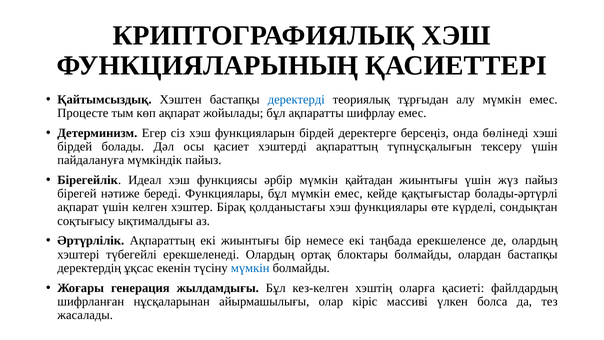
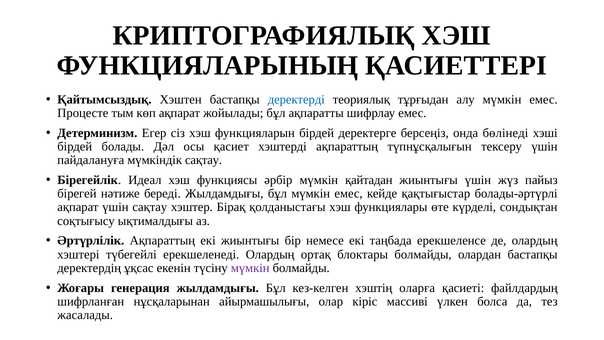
мүмкіндік пайыз: пайыз -> сақтау
береді Функциялары: Функциялары -> Жылдамдығы
үшін келген: келген -> сақтау
мүмкін at (250, 268) colour: blue -> purple
